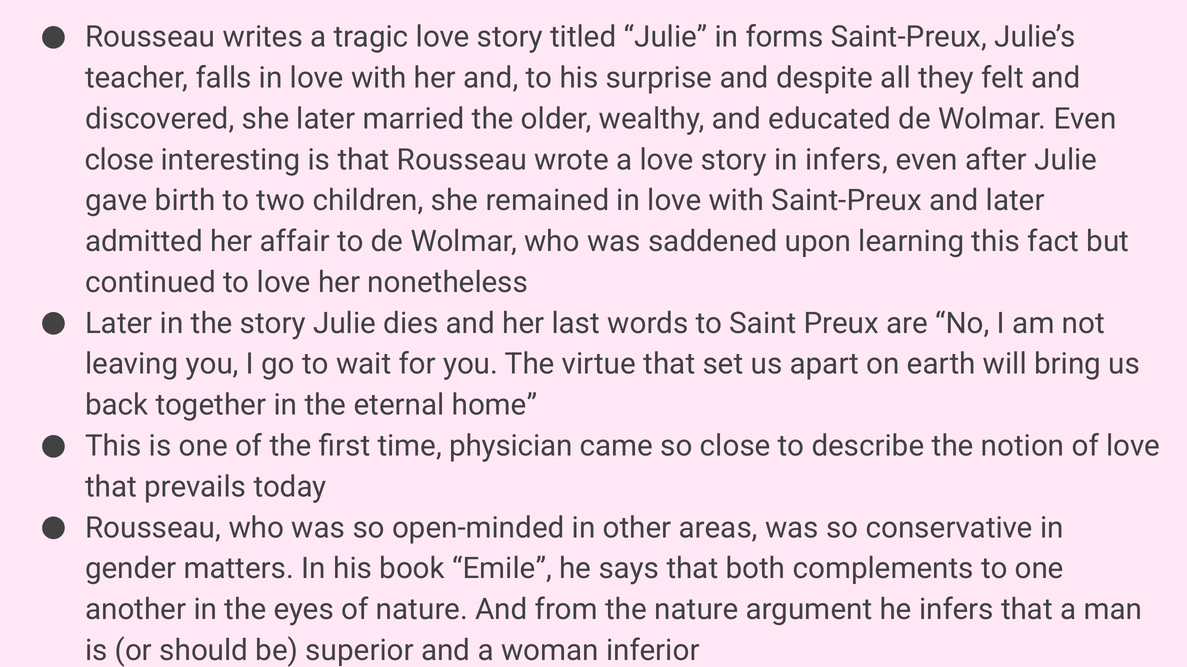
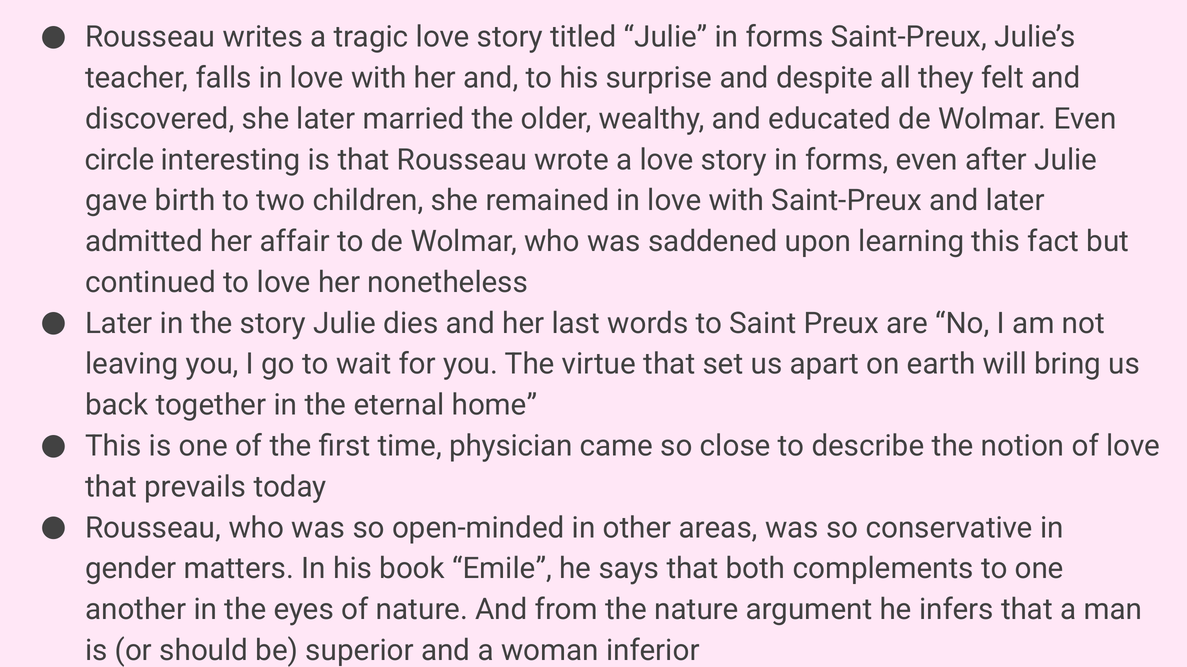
close at (119, 160): close -> circle
story in infers: infers -> forms
